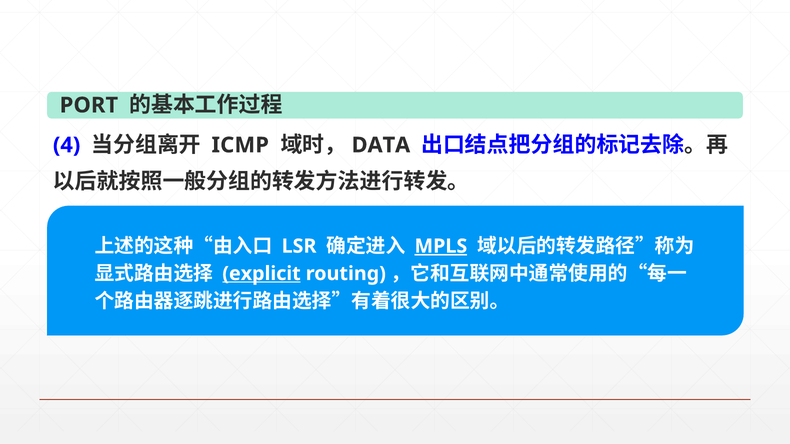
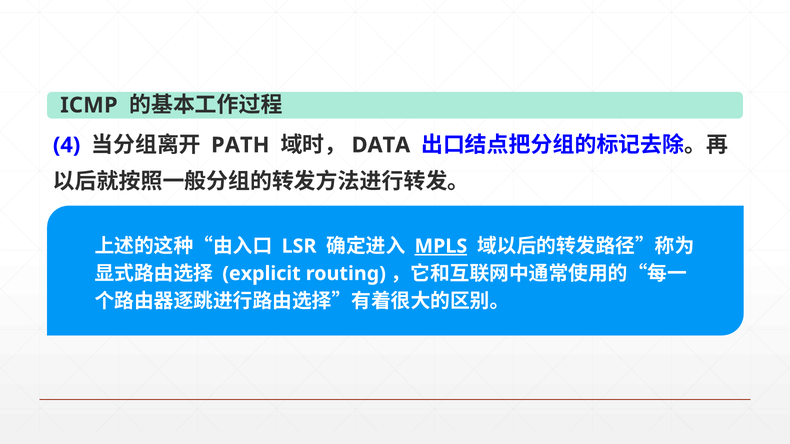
PORT: PORT -> ICMP
ICMP: ICMP -> PATH
explicit underline: present -> none
